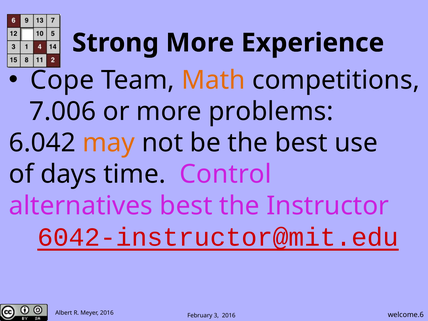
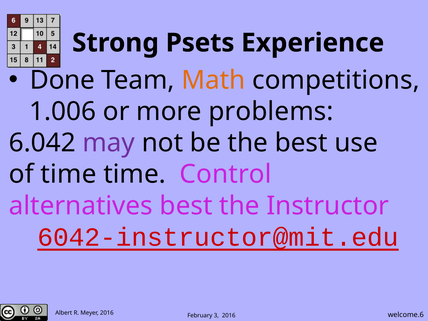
Strong More: More -> Psets
Cope: Cope -> Done
7.006: 7.006 -> 1.006
may colour: orange -> purple
of days: days -> time
